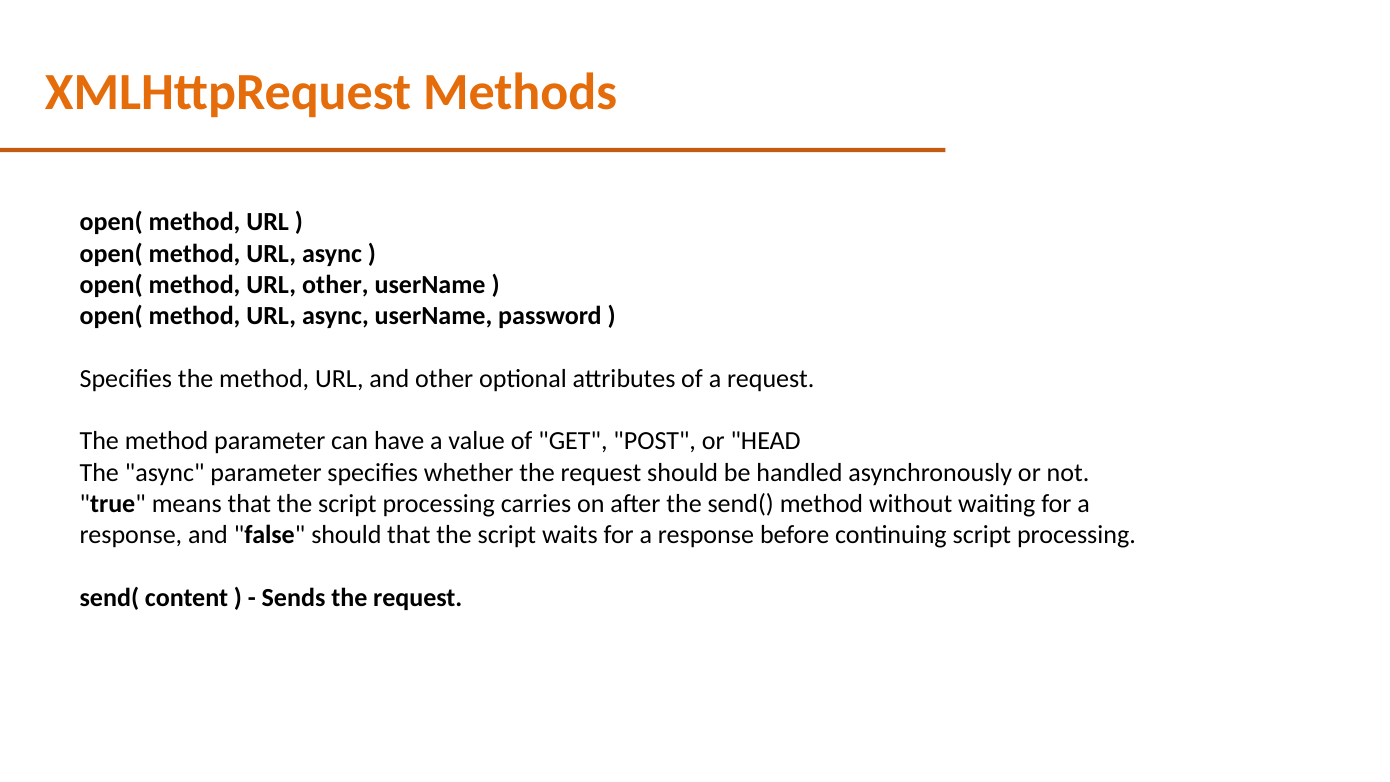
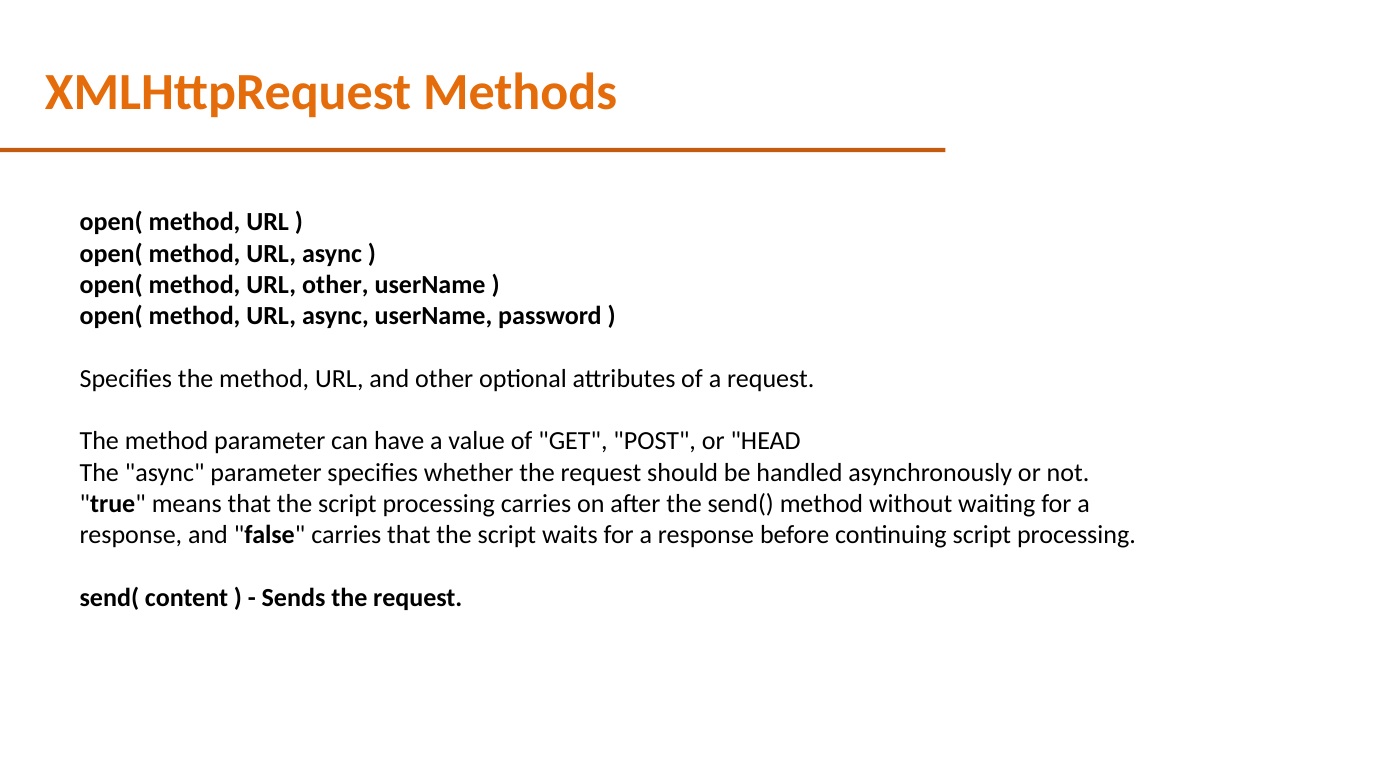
false should: should -> carries
